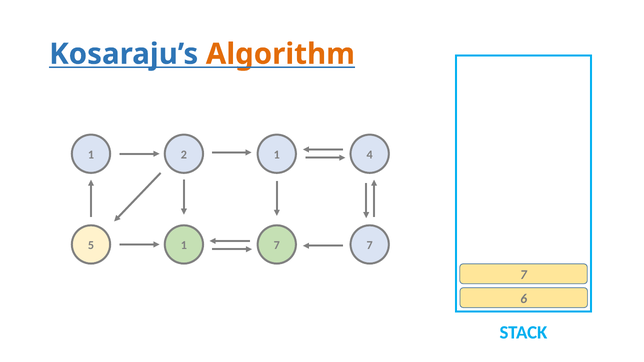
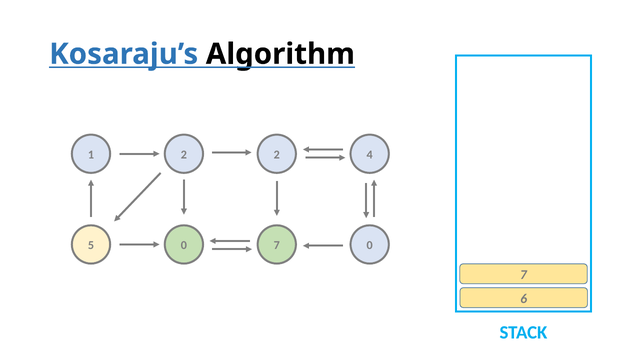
Algorithm colour: orange -> black
2 1: 1 -> 2
5 1: 1 -> 0
7 7: 7 -> 0
